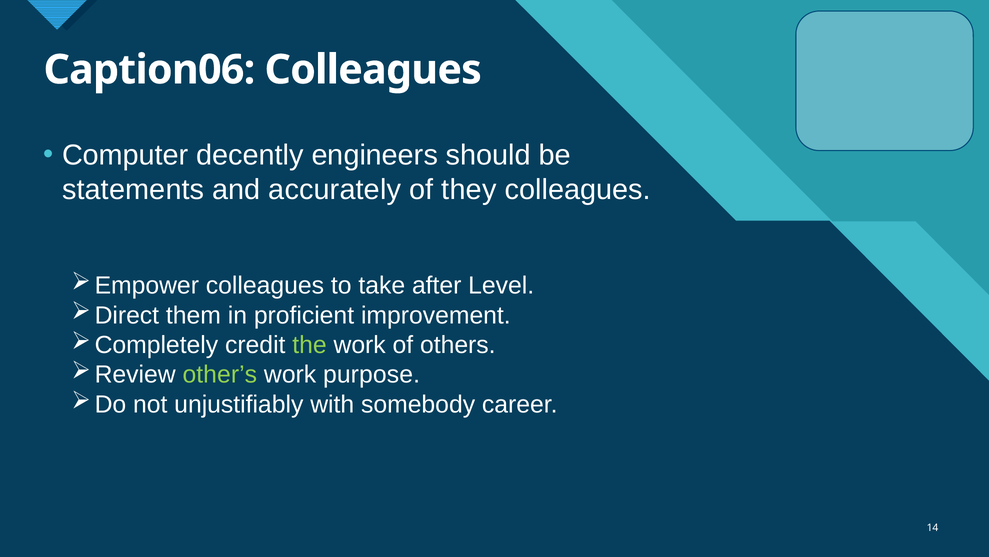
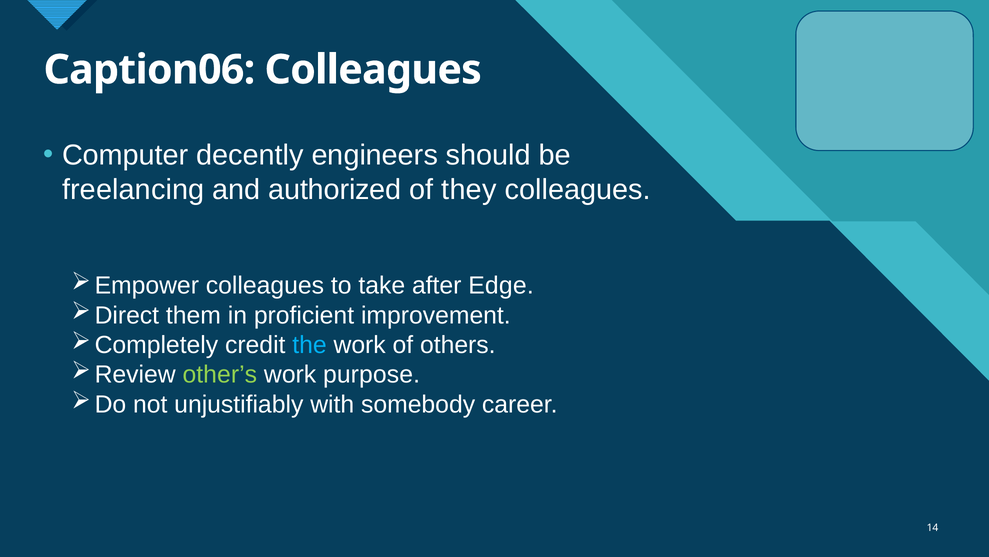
statements: statements -> freelancing
accurately: accurately -> authorized
Level: Level -> Edge
the colour: light green -> light blue
